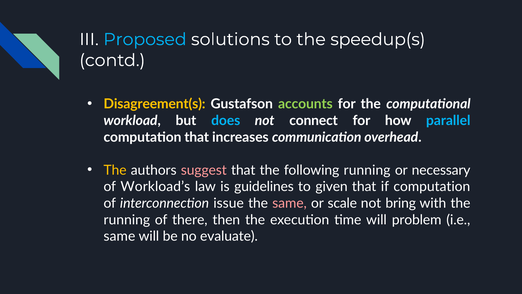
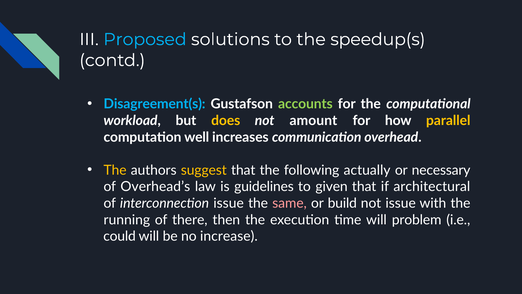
Disagreement(s colour: yellow -> light blue
does colour: light blue -> yellow
connect: connect -> amount
parallel colour: light blue -> yellow
computation that: that -> well
suggest colour: pink -> yellow
following running: running -> actually
Workload’s: Workload’s -> Overhead’s
if computation: computation -> architectural
scale: scale -> build
not bring: bring -> issue
same at (119, 236): same -> could
evaluate: evaluate -> increase
